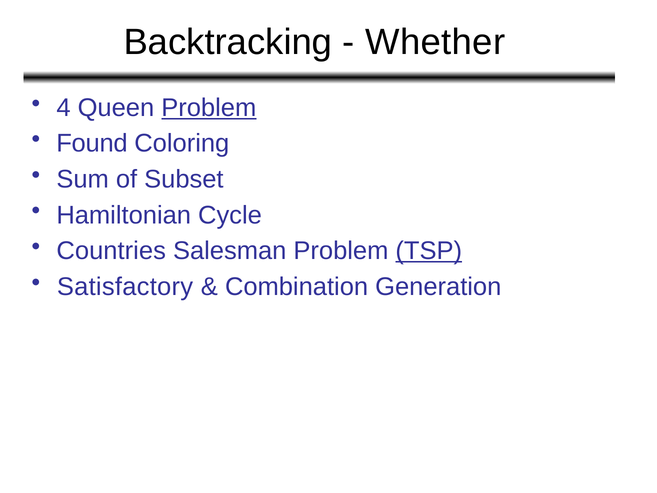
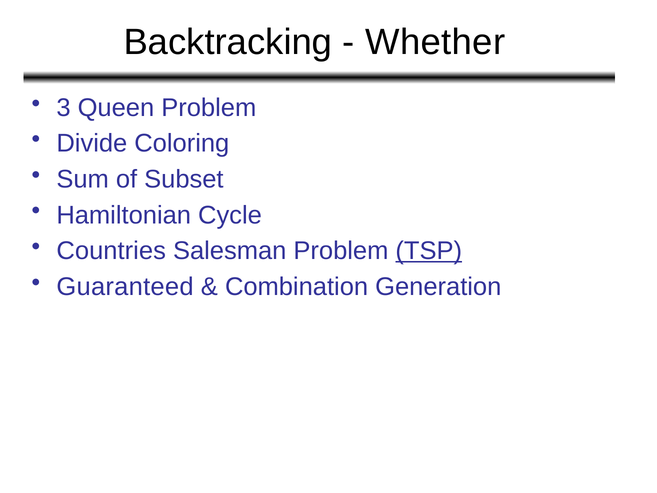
4: 4 -> 3
Problem at (209, 108) underline: present -> none
Found: Found -> Divide
Satisfactory: Satisfactory -> Guaranteed
